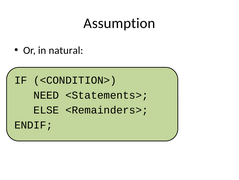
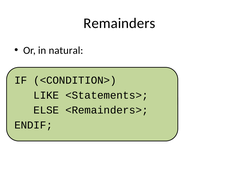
Assumption: Assumption -> Remainders
NEED: NEED -> LIKE
